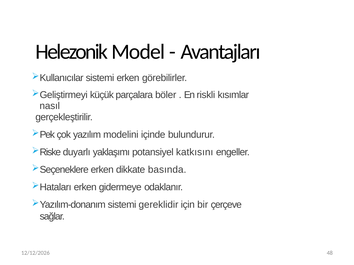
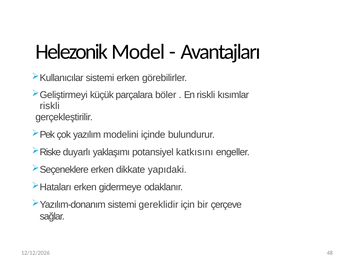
nasıl at (50, 106): nasıl -> riskli
basında: basında -> yapıdaki
